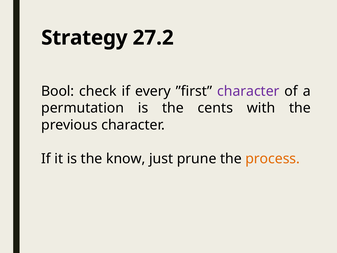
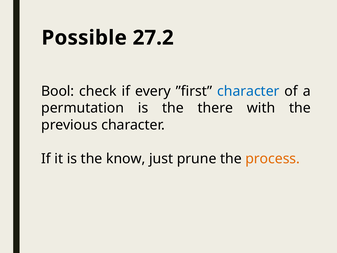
Strategy: Strategy -> Possible
character at (248, 91) colour: purple -> blue
cents: cents -> there
